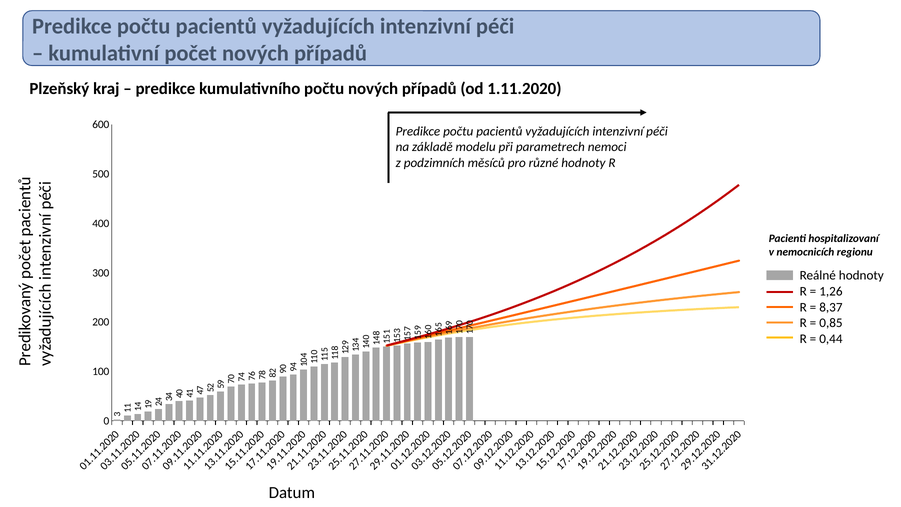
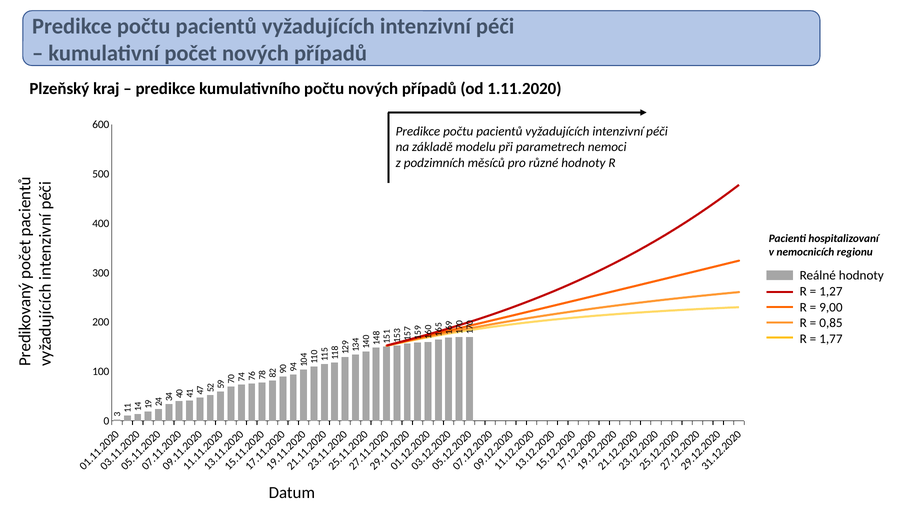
1,26: 1,26 -> 1,27
8,37: 8,37 -> 9,00
0,44: 0,44 -> 1,77
